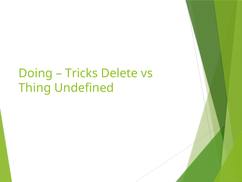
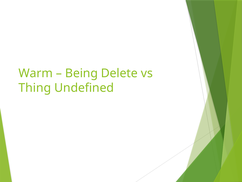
Doing: Doing -> Warm
Tricks: Tricks -> Being
